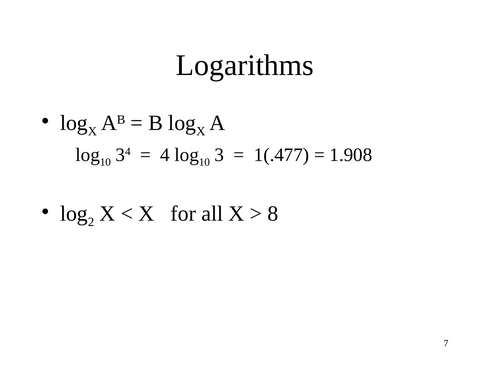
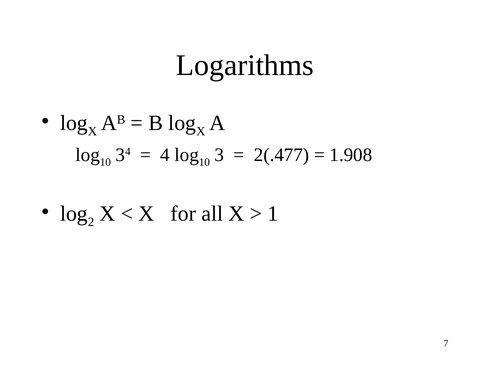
1(.477: 1(.477 -> 2(.477
8: 8 -> 1
